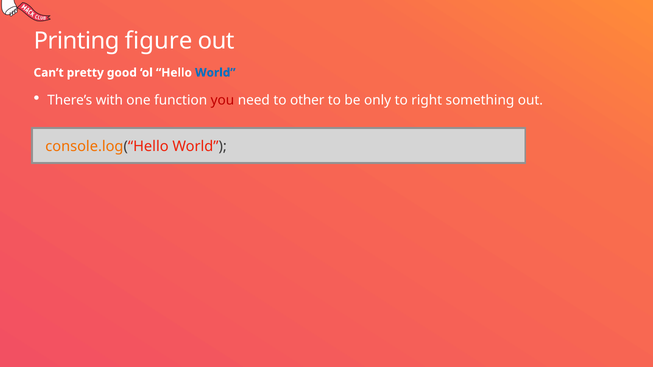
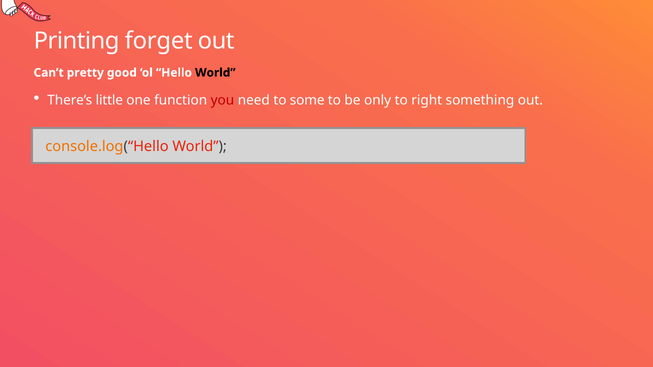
figure: figure -> forget
World at (215, 73) colour: blue -> black
with: with -> little
other: other -> some
